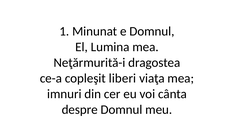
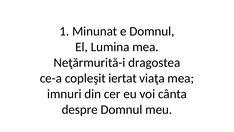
liberi: liberi -> iertat
